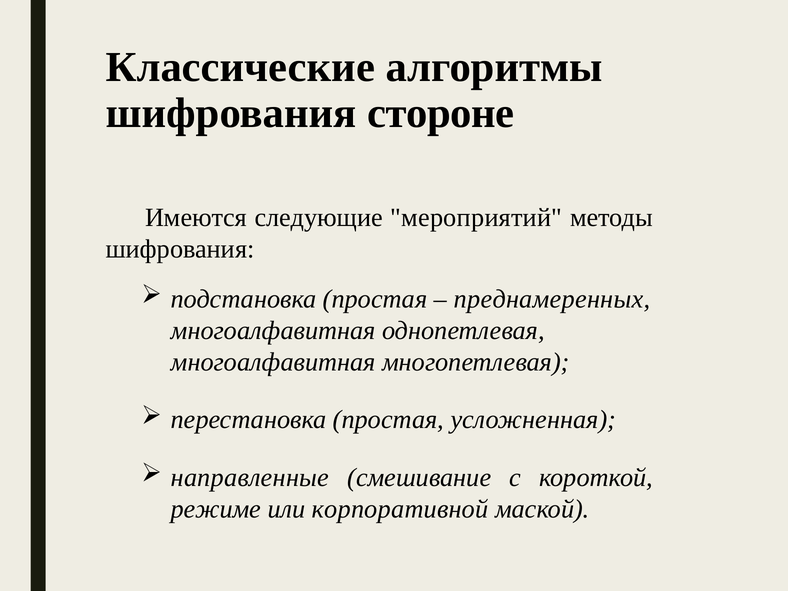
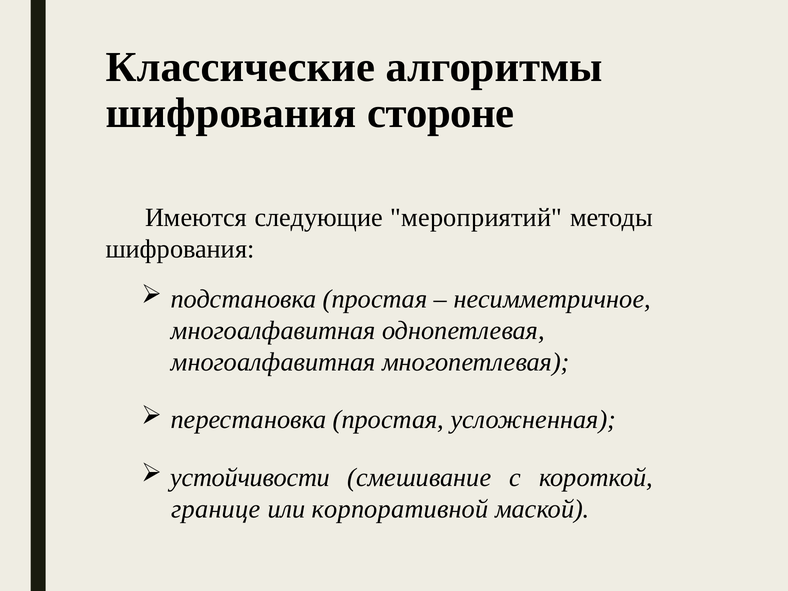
преднамеренных: преднамеренных -> несимметричное
направленные: направленные -> устойчивости
режиме: режиме -> границе
